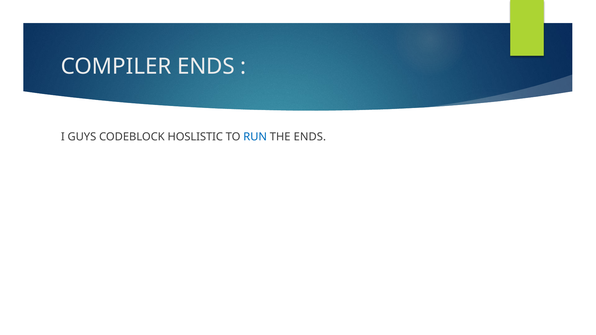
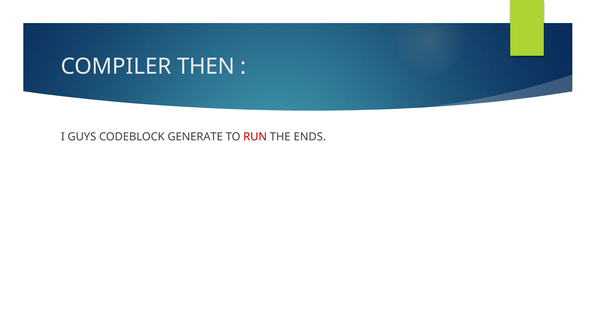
COMPILER ENDS: ENDS -> THEN
HOSLISTIC: HOSLISTIC -> GENERATE
RUN colour: blue -> red
